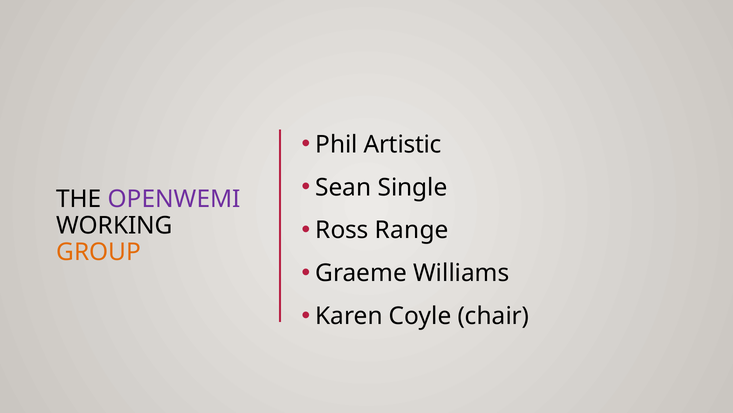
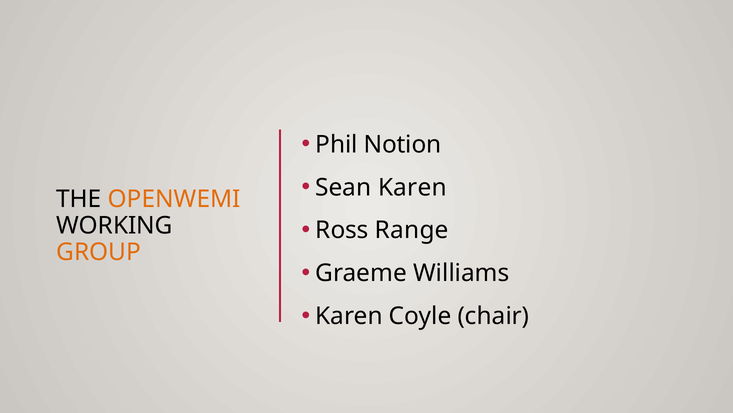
Artistic: Artistic -> Notion
Sean Single: Single -> Karen
OPENWEMI colour: purple -> orange
